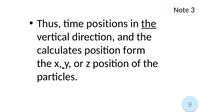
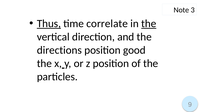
Thus underline: none -> present
positions: positions -> correlate
calculates: calculates -> directions
form: form -> good
